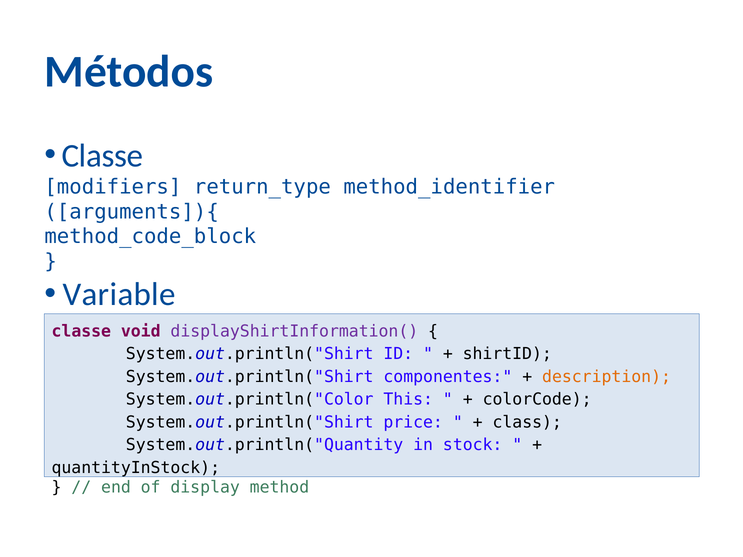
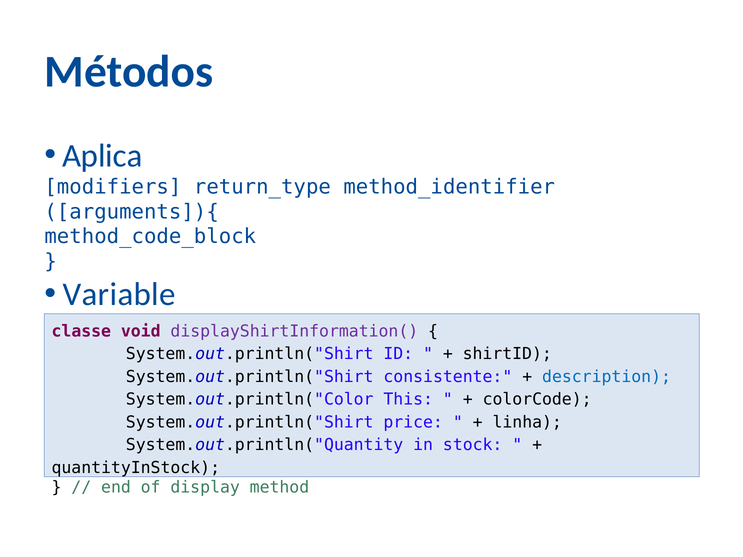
Classe at (102, 156): Classe -> Aplica
componentes: componentes -> consistente
description colour: orange -> blue
class: class -> linha
